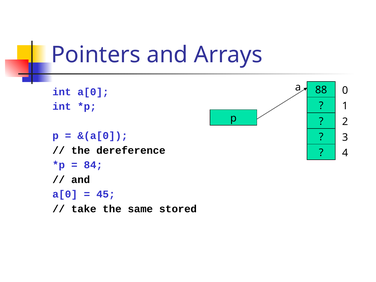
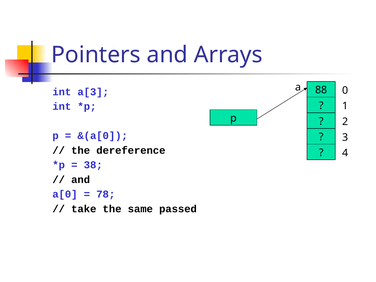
int a[0: a[0 -> a[3
84: 84 -> 38
45: 45 -> 78
stored: stored -> passed
